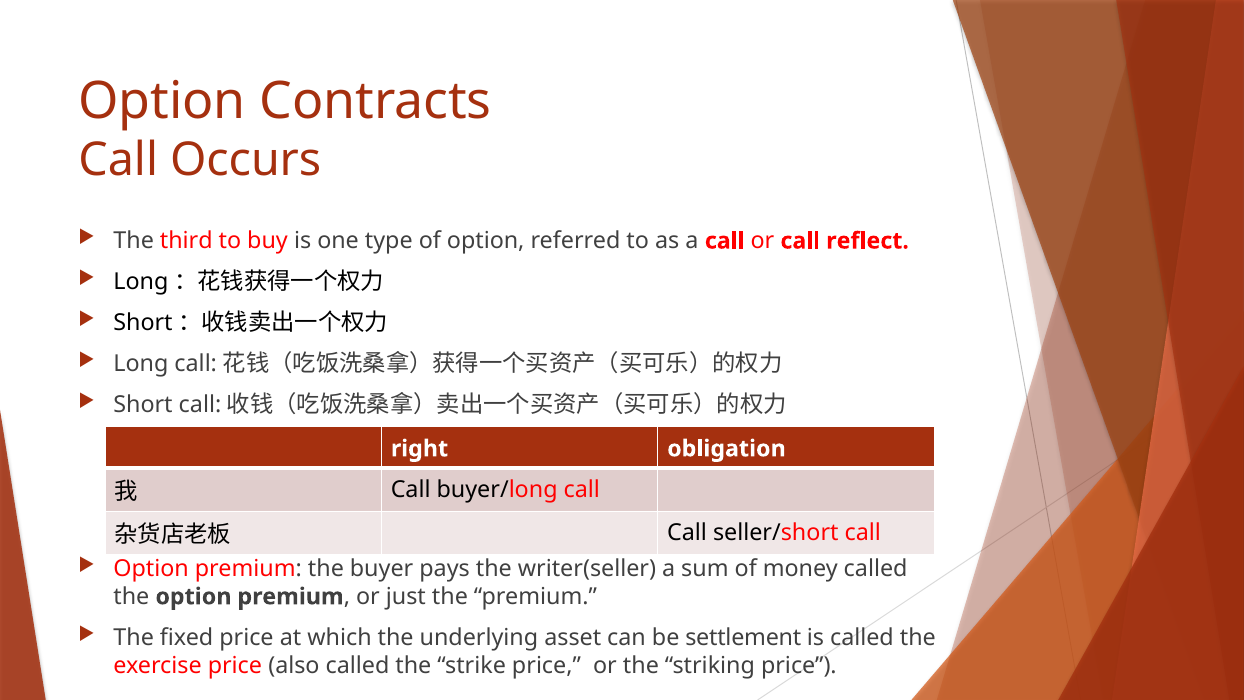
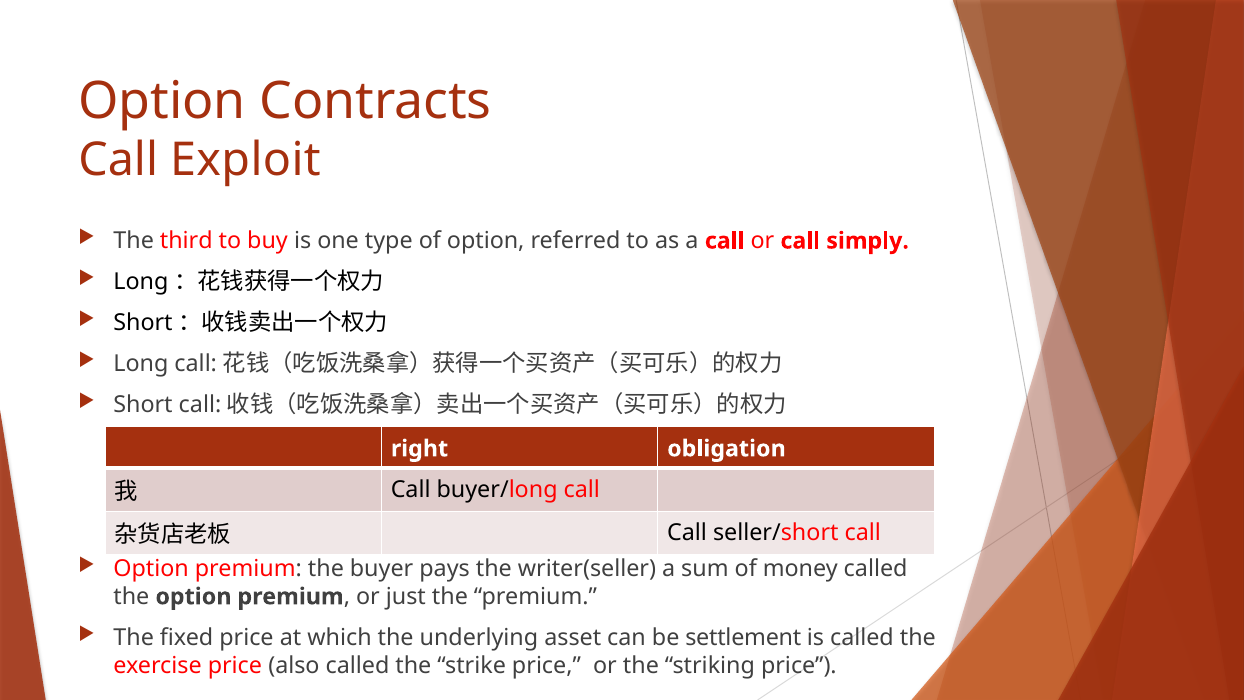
Occurs: Occurs -> Exploit
reflect: reflect -> simply
